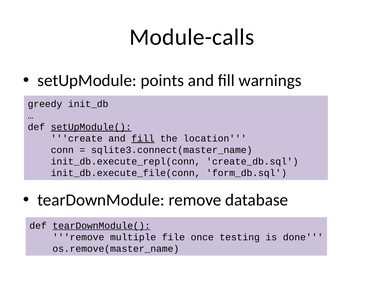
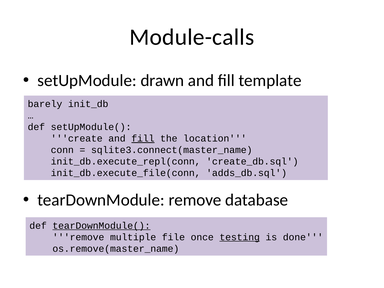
points: points -> drawn
warnings: warnings -> template
greedy: greedy -> barely
setUpModule( underline: present -> none
form_db.sql: form_db.sql -> adds_db.sql
testing underline: none -> present
